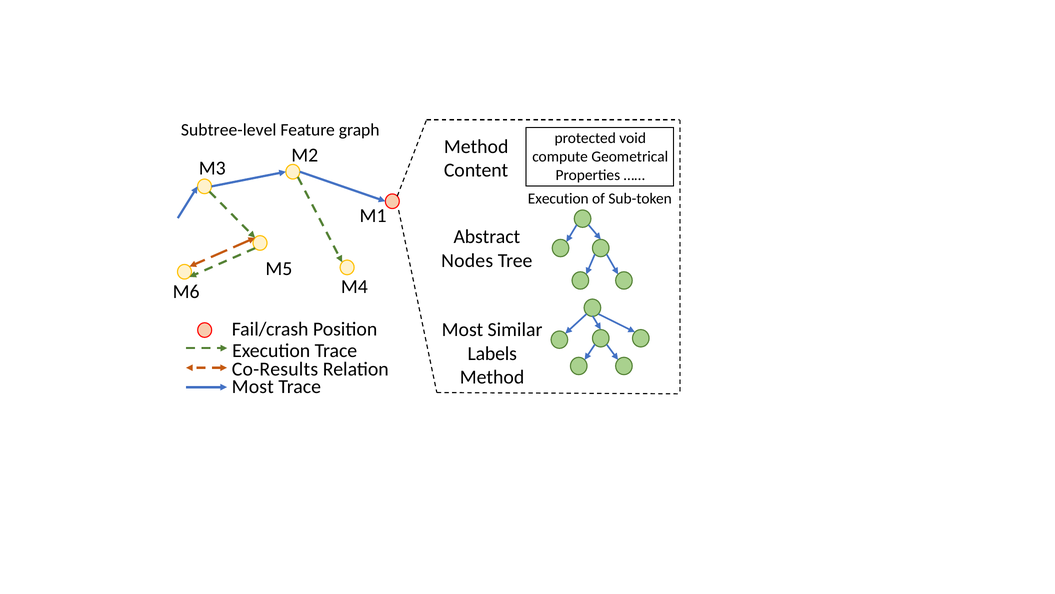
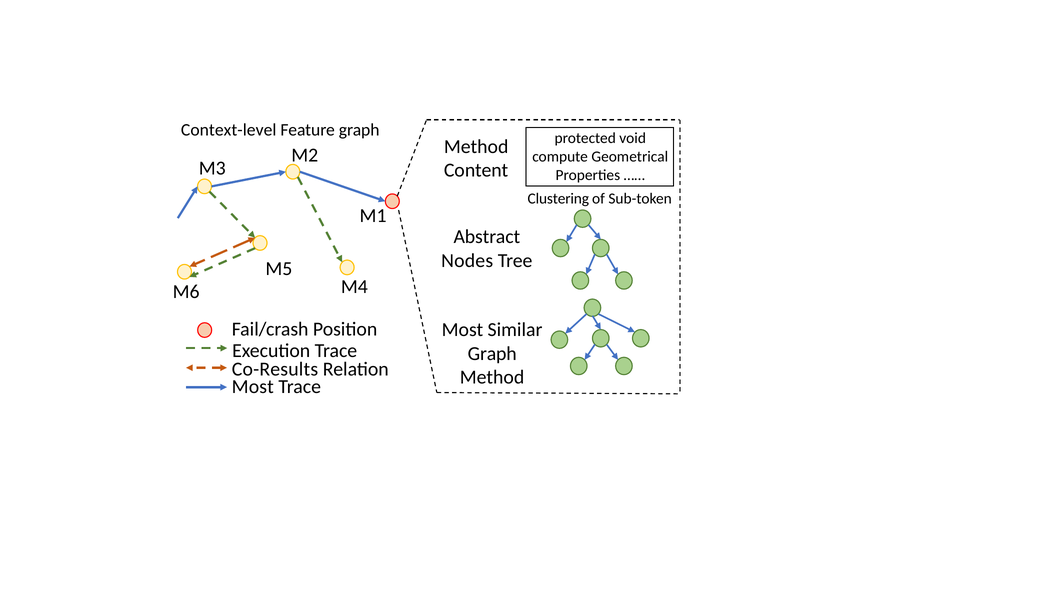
Subtree-level: Subtree-level -> Context-level
Execution at (558, 199): Execution -> Clustering
Labels at (492, 353): Labels -> Graph
